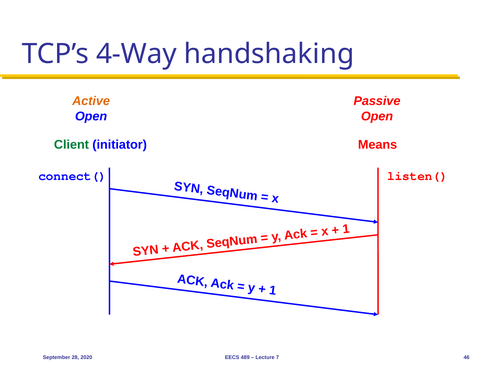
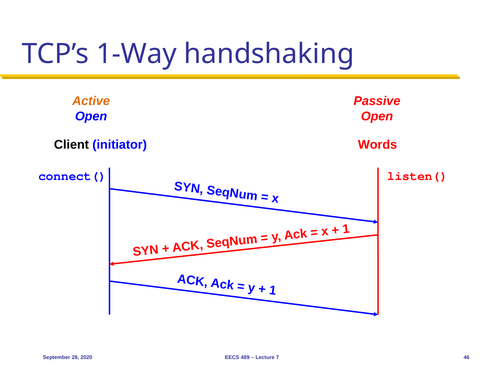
4-Way: 4-Way -> 1-Way
Client colour: green -> black
Means: Means -> Words
